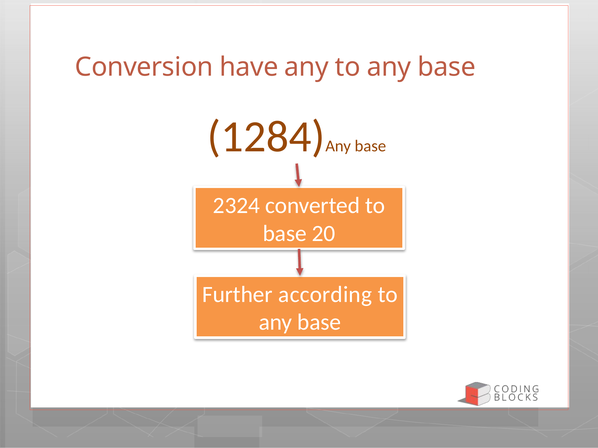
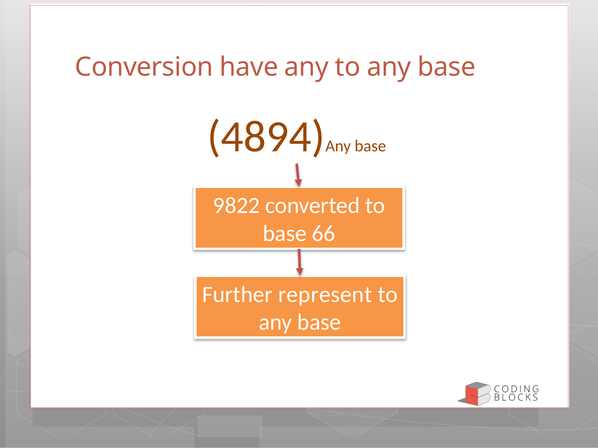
1284: 1284 -> 4894
2324: 2324 -> 9822
20: 20 -> 66
according: according -> represent
